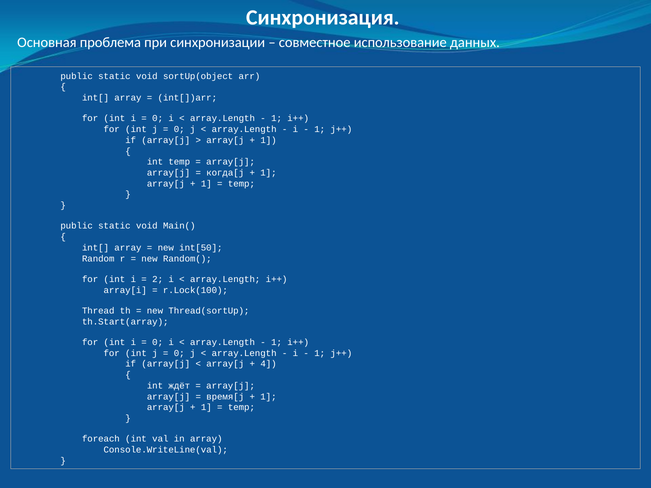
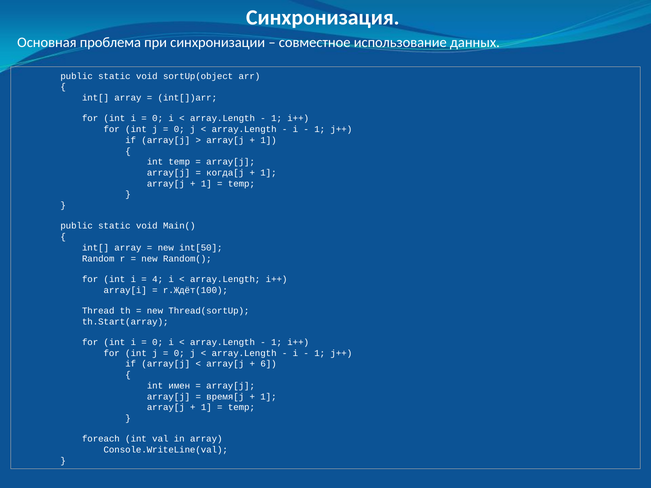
2: 2 -> 4
r.Lock(100: r.Lock(100 -> r.Ждёт(100
4: 4 -> 6
ждёт: ждёт -> имен
